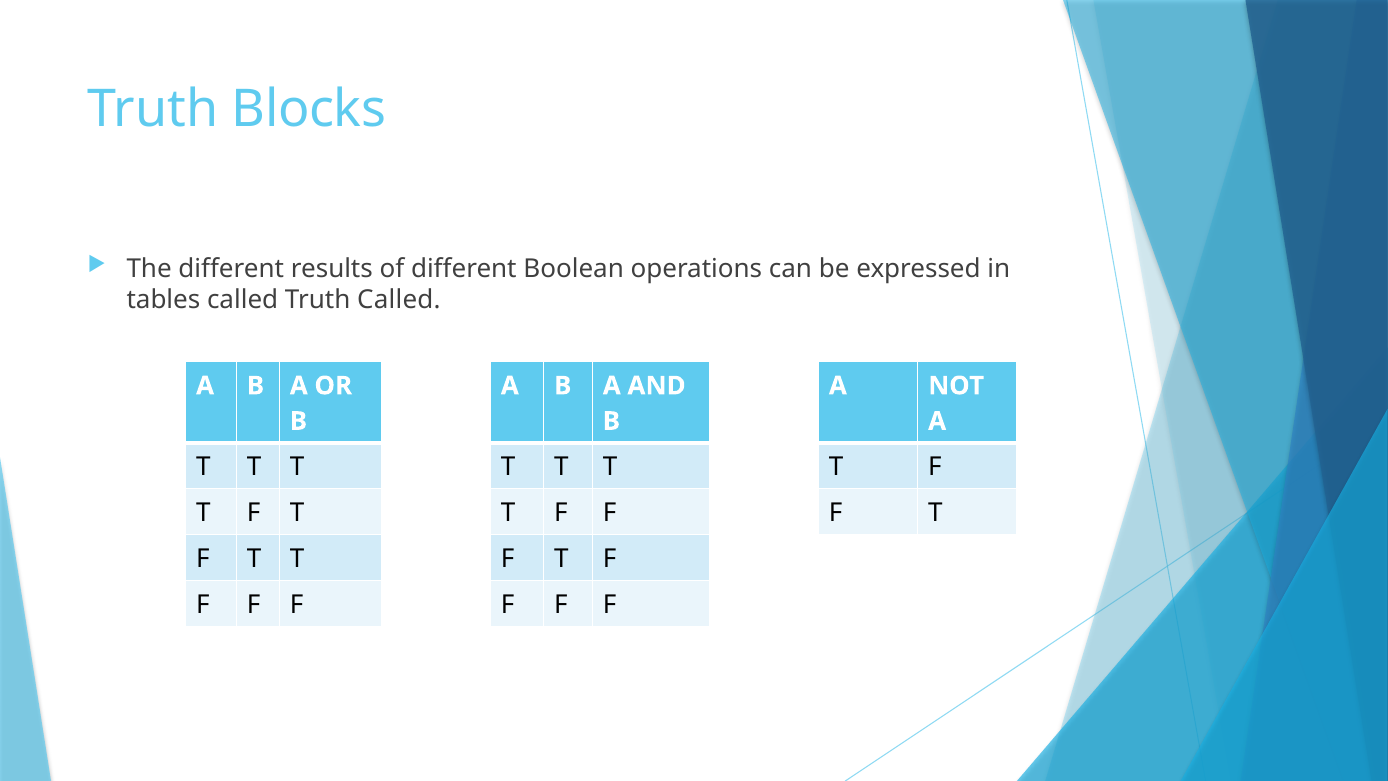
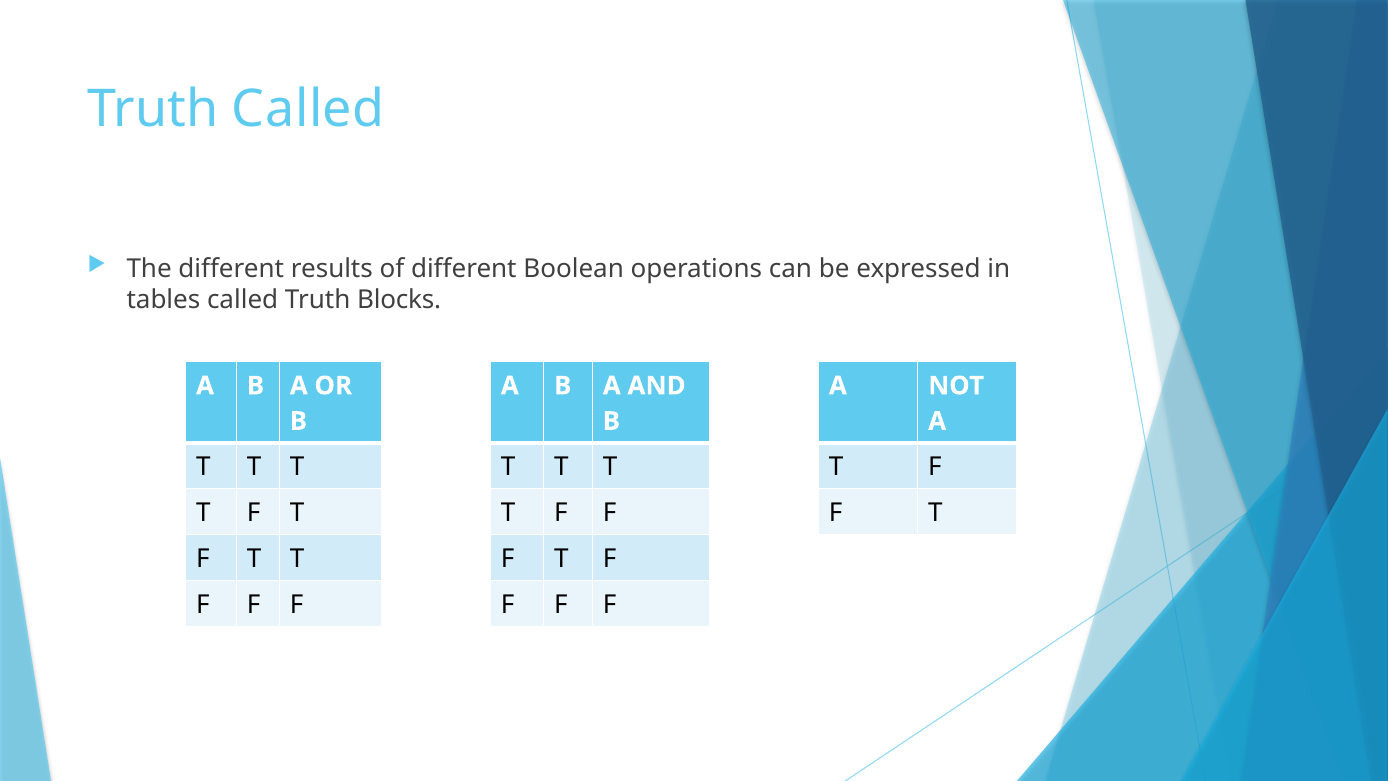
Truth Blocks: Blocks -> Called
Truth Called: Called -> Blocks
